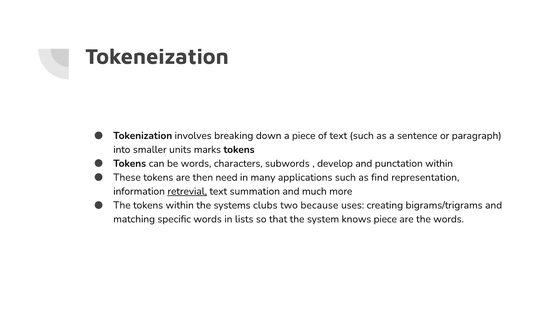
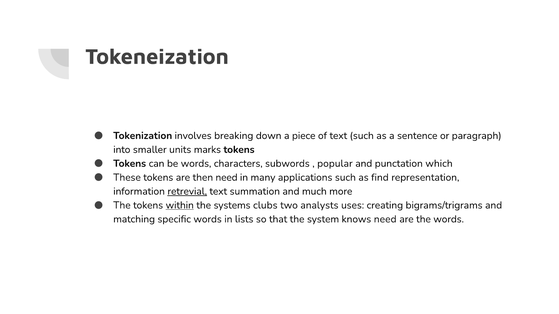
develop: develop -> popular
punctation within: within -> which
within at (180, 205) underline: none -> present
because: because -> analysts
knows piece: piece -> need
